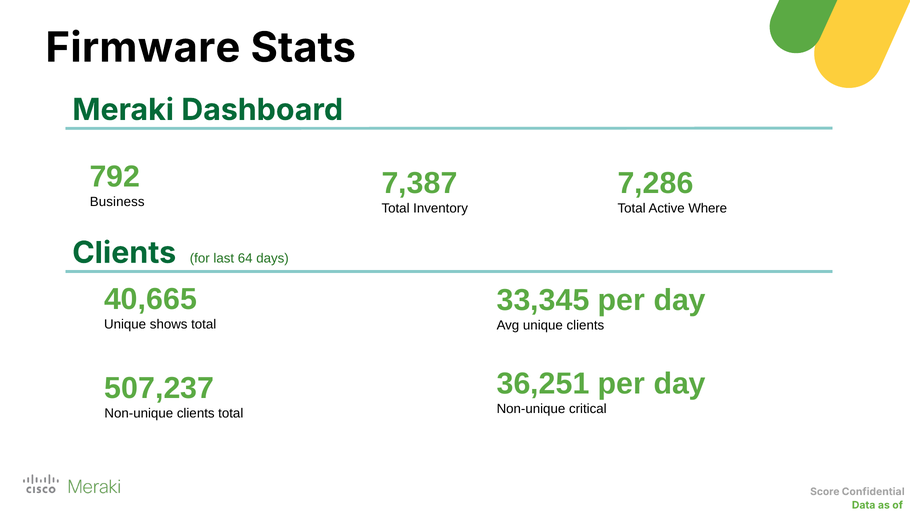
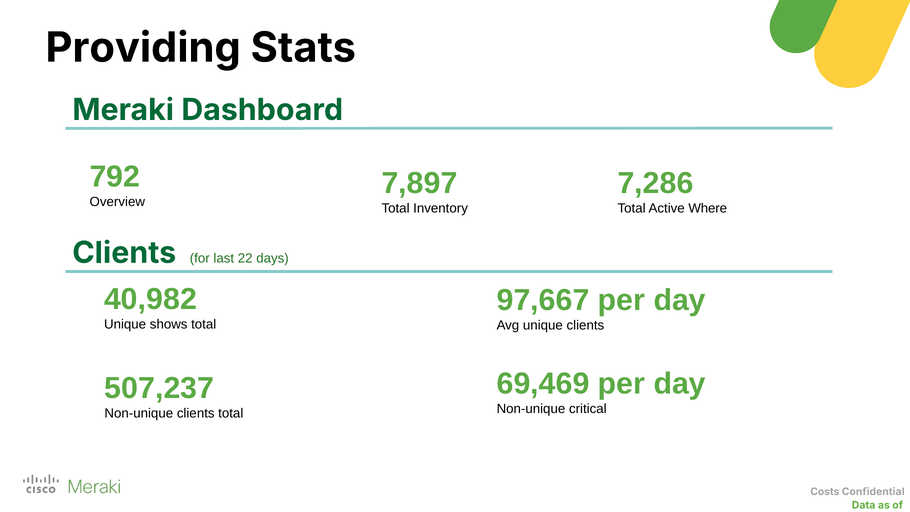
Firmware: Firmware -> Providing
7,387: 7,387 -> 7,897
Business: Business -> Overview
64: 64 -> 22
40,665: 40,665 -> 40,982
33,345: 33,345 -> 97,667
36,251: 36,251 -> 69,469
Score: Score -> Costs
